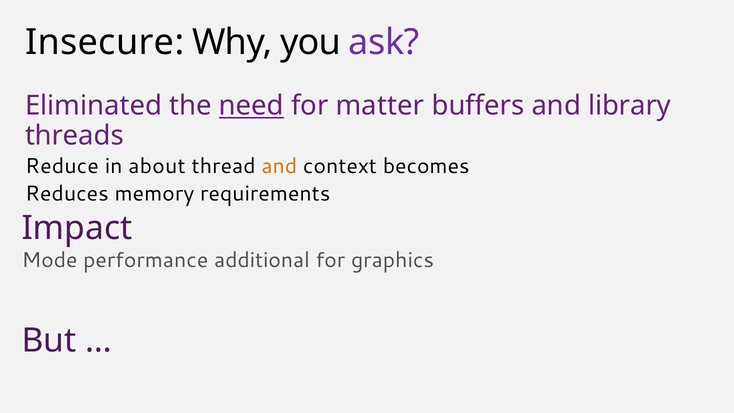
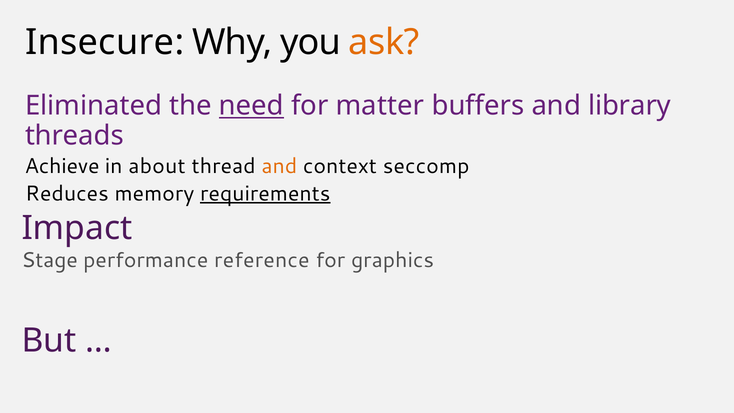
ask colour: purple -> orange
Reduce: Reduce -> Achieve
becomes: becomes -> seccomp
requirements underline: none -> present
Mode: Mode -> Stage
additional: additional -> reference
